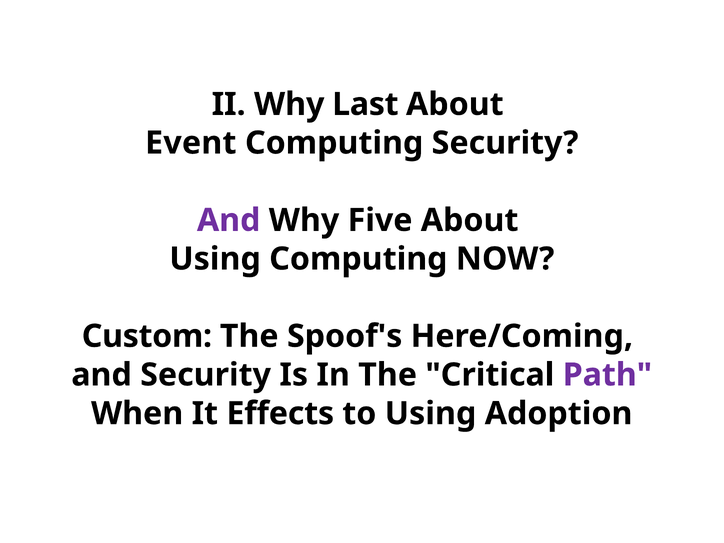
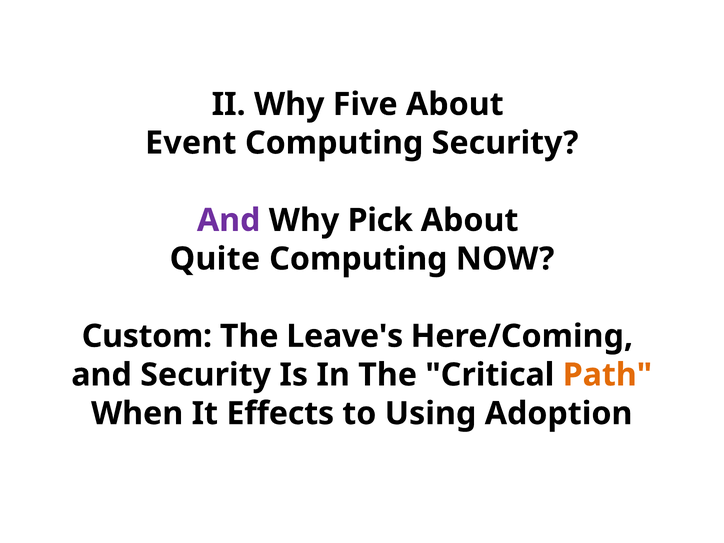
Last: Last -> Five
Five: Five -> Pick
Using at (215, 259): Using -> Quite
Spoof's: Spoof's -> Leave's
Path colour: purple -> orange
